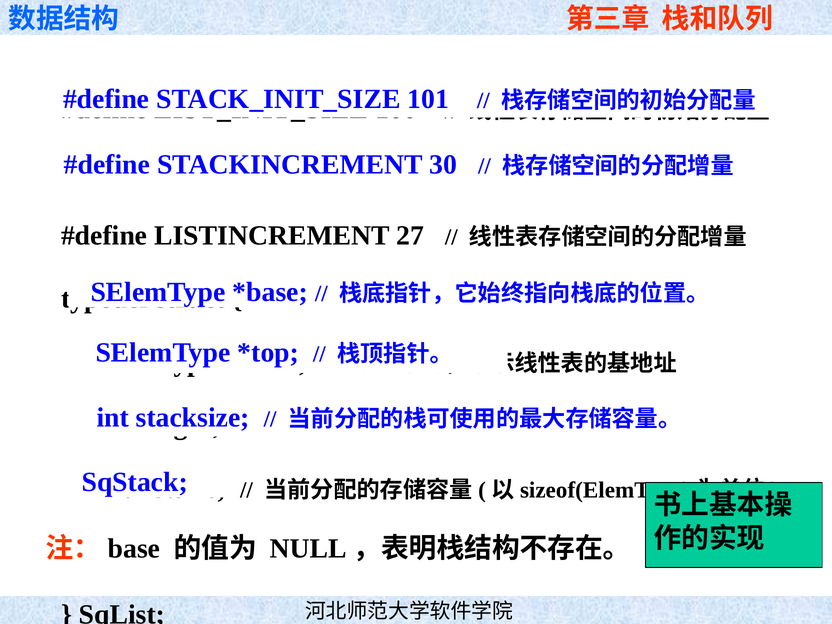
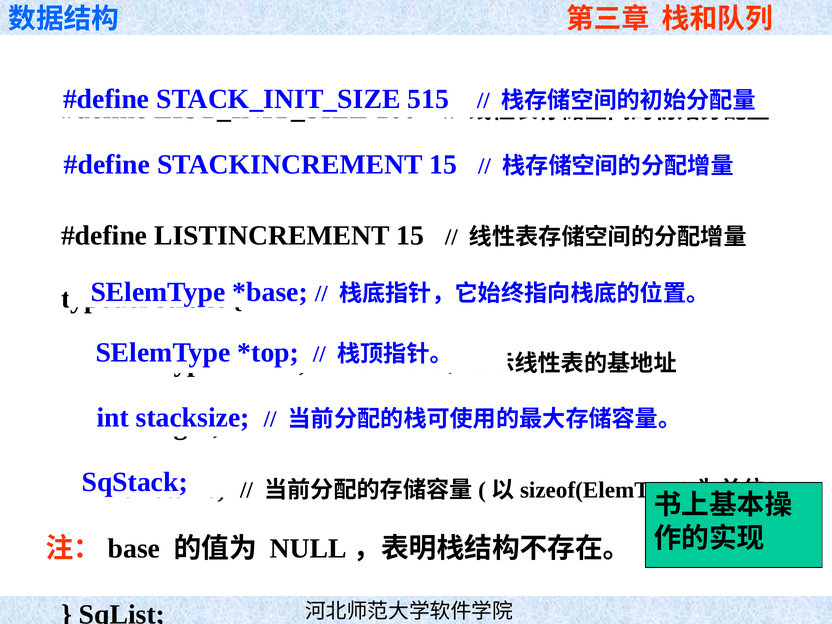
101: 101 -> 515
STACKINCREMENT 30: 30 -> 15
LISTINCREMENT 27: 27 -> 15
